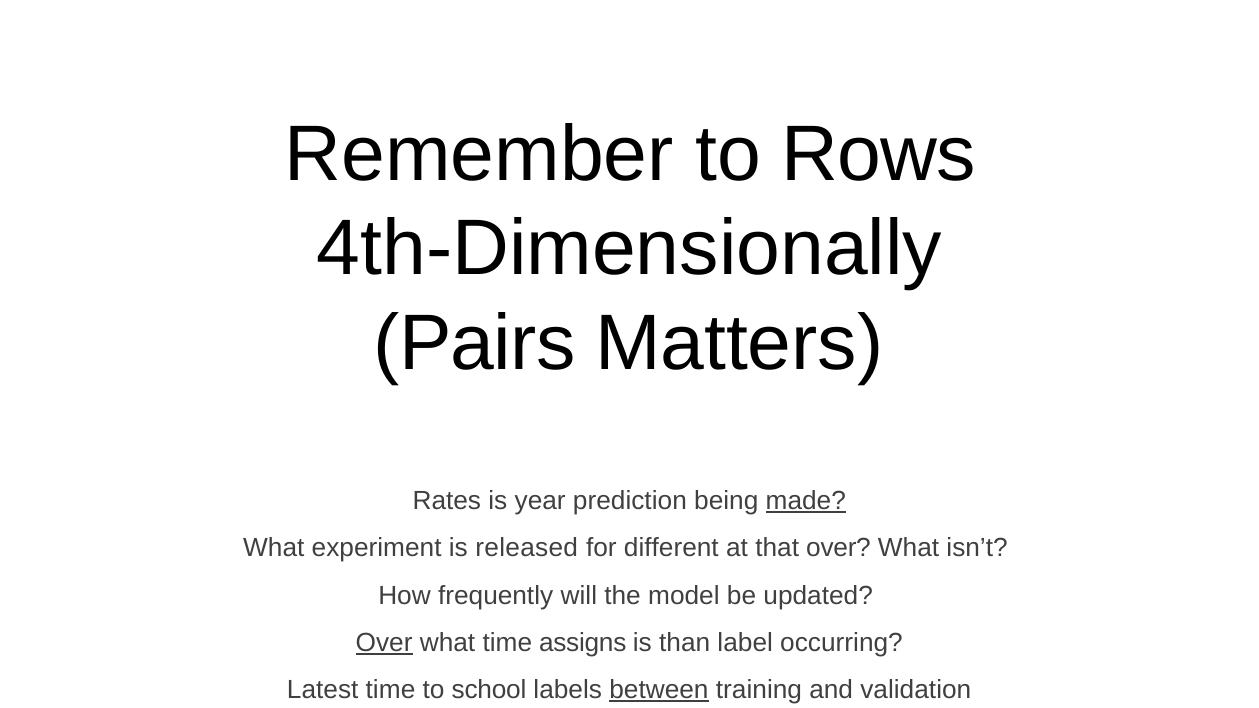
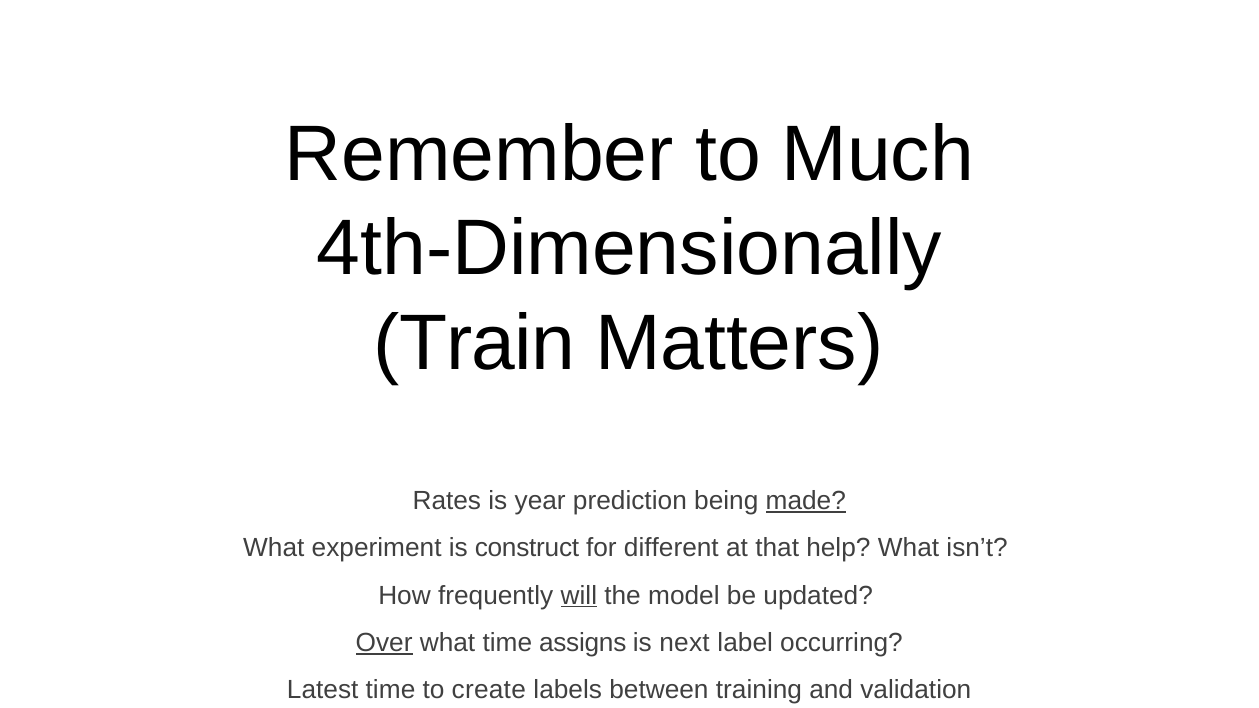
Rows: Rows -> Much
Pairs: Pairs -> Train
released: released -> construct
that over: over -> help
will underline: none -> present
than: than -> next
school: school -> create
between underline: present -> none
